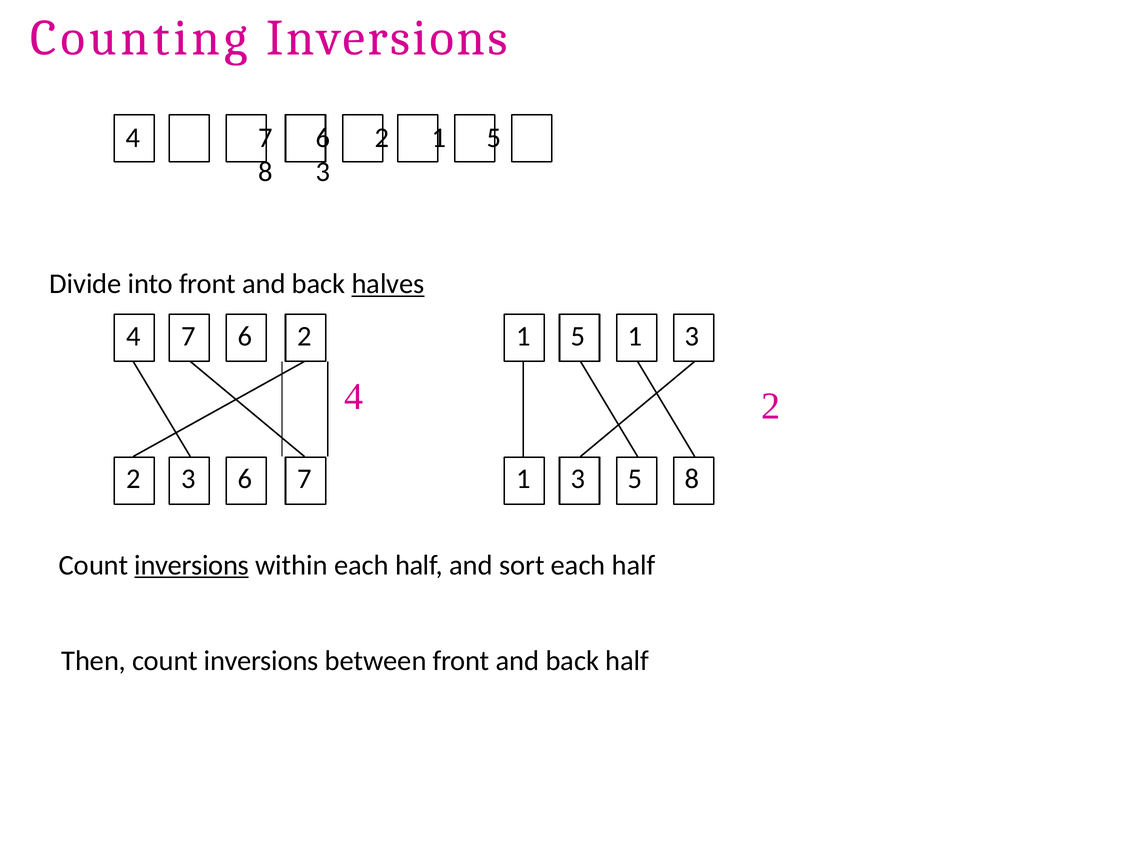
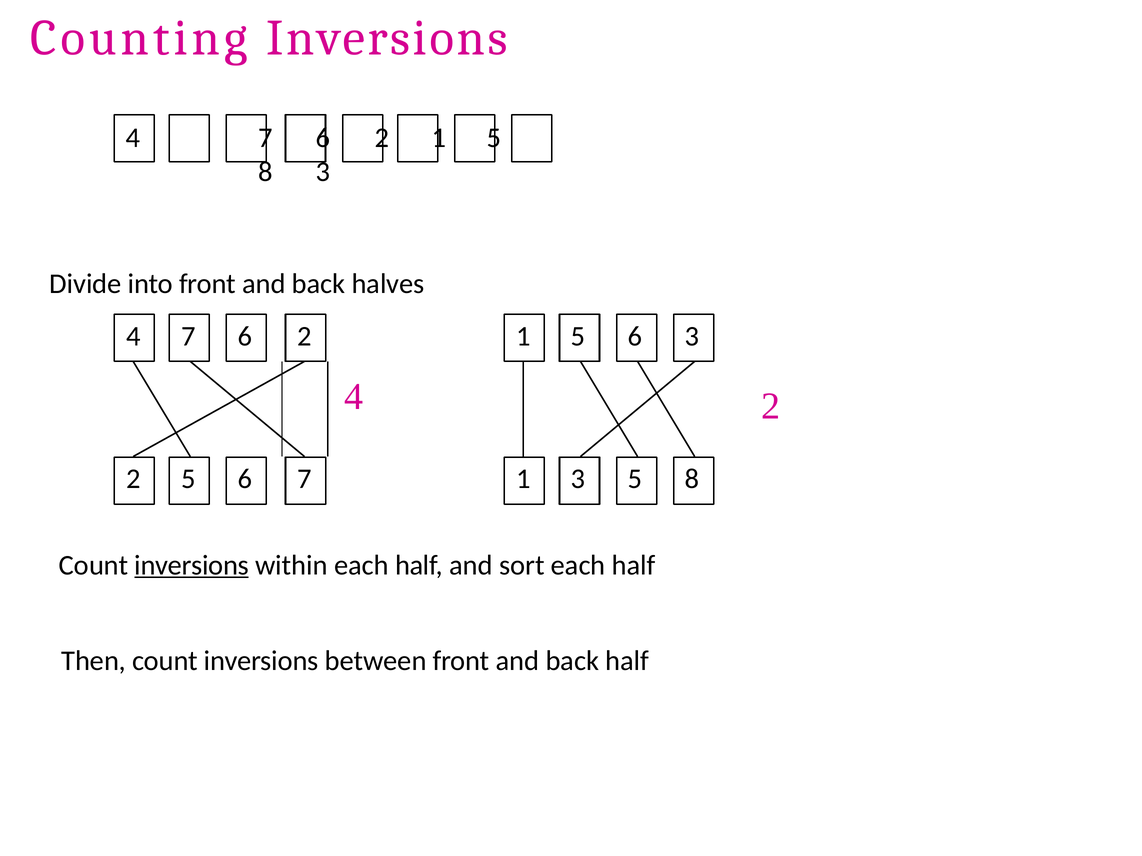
halves underline: present -> none
1 5 1: 1 -> 6
2 3: 3 -> 5
